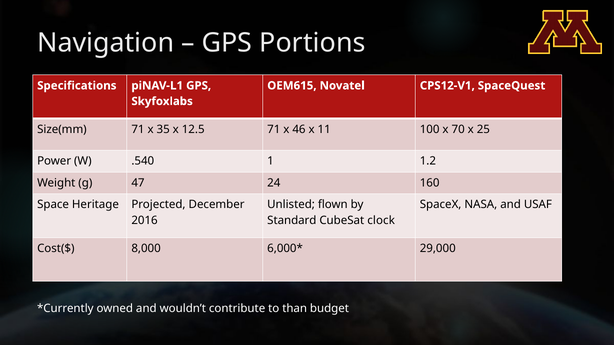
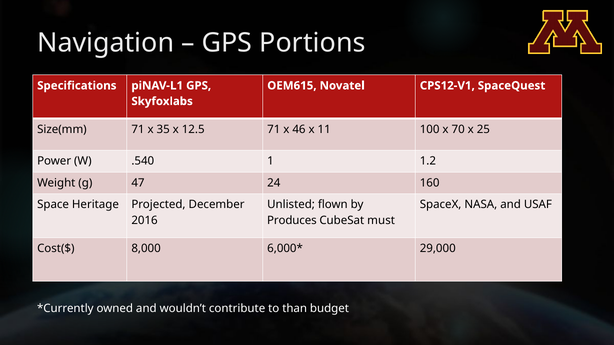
Standard: Standard -> Produces
clock: clock -> must
